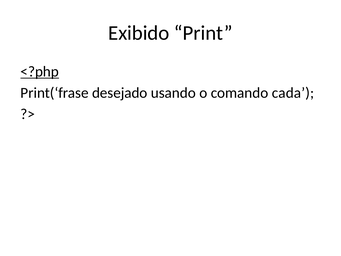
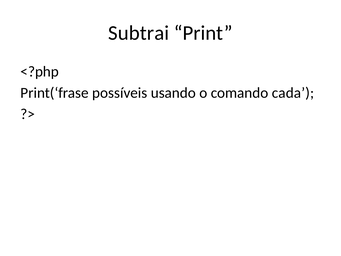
Exibido: Exibido -> Subtrai
<?php underline: present -> none
desejado: desejado -> possíveis
